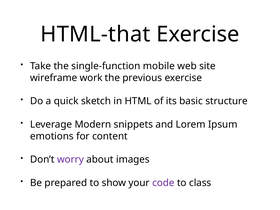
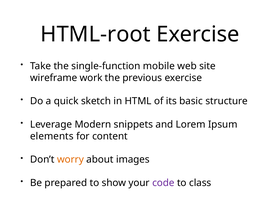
HTML-that: HTML-that -> HTML-root
emotions: emotions -> elements
worry colour: purple -> orange
